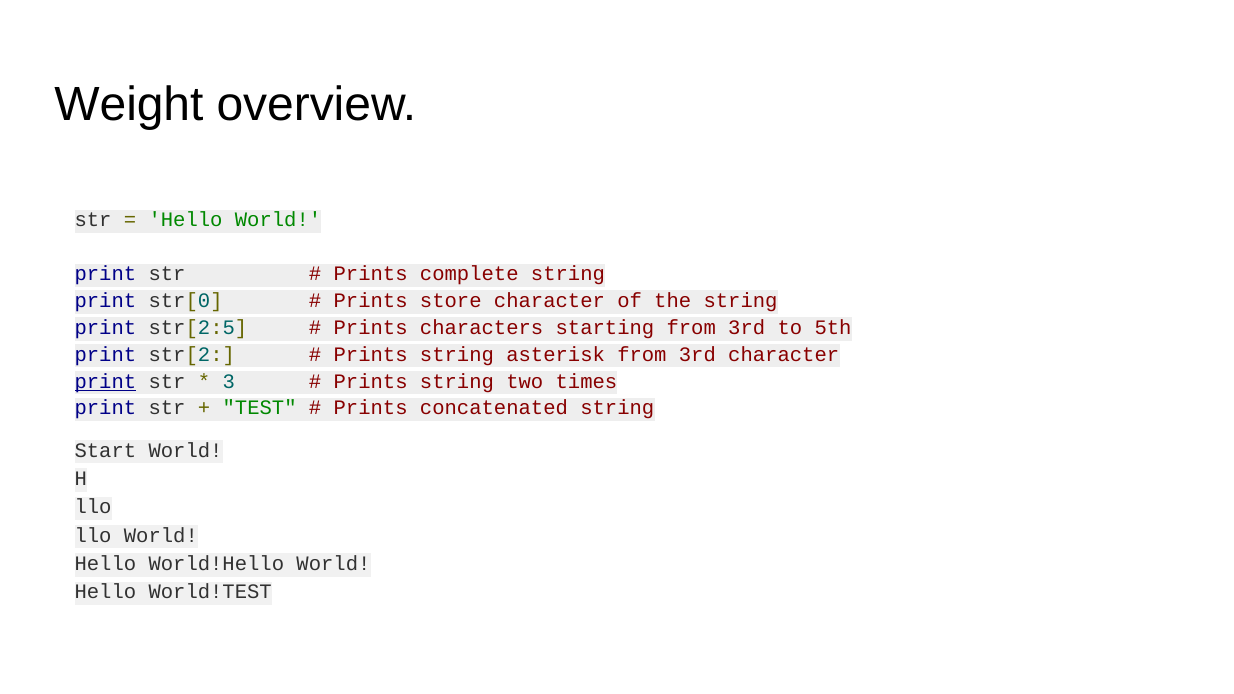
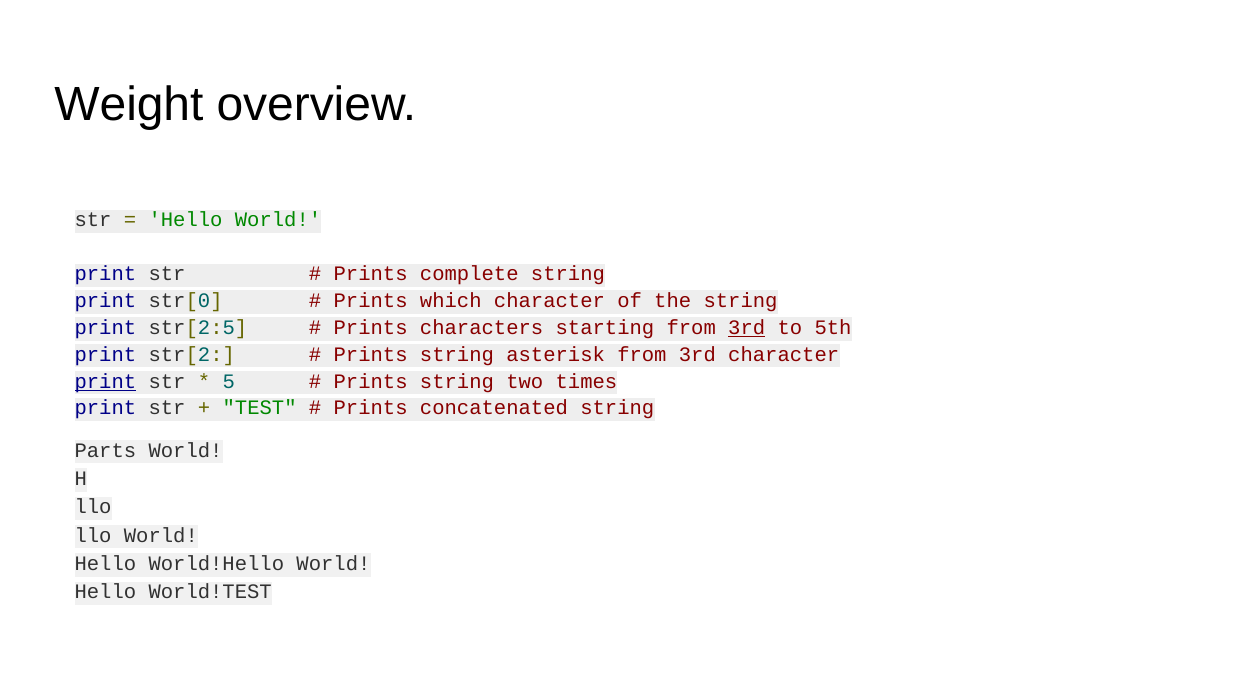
store: store -> which
3rd at (747, 328) underline: none -> present
3: 3 -> 5
Start: Start -> Parts
